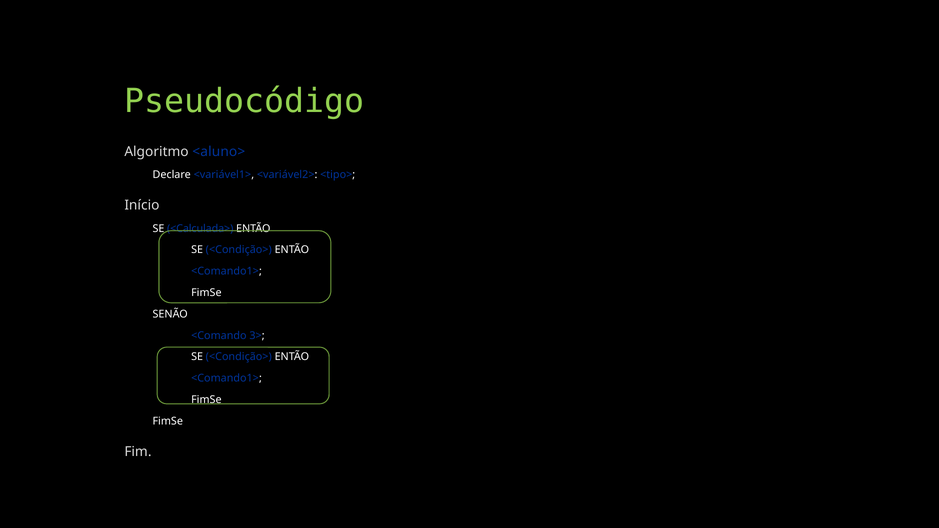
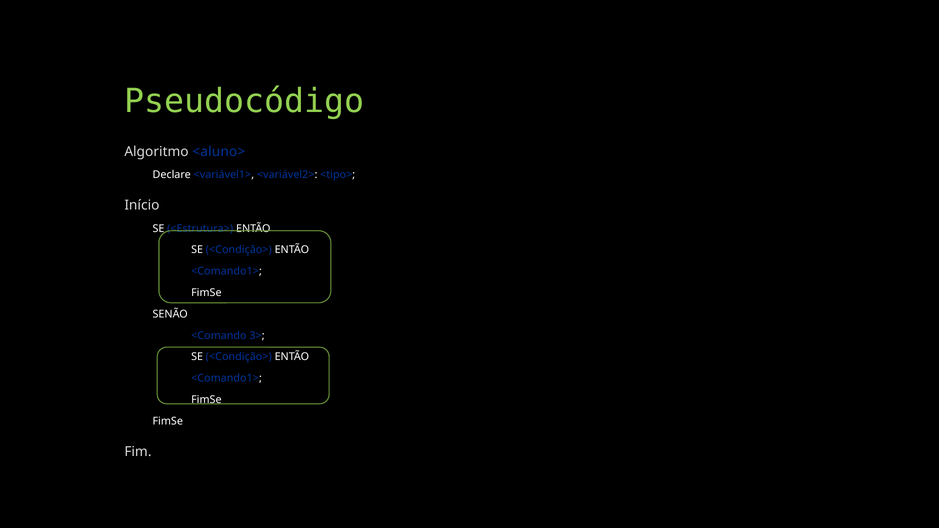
<Calculada>: <Calculada> -> <Estrutura>
